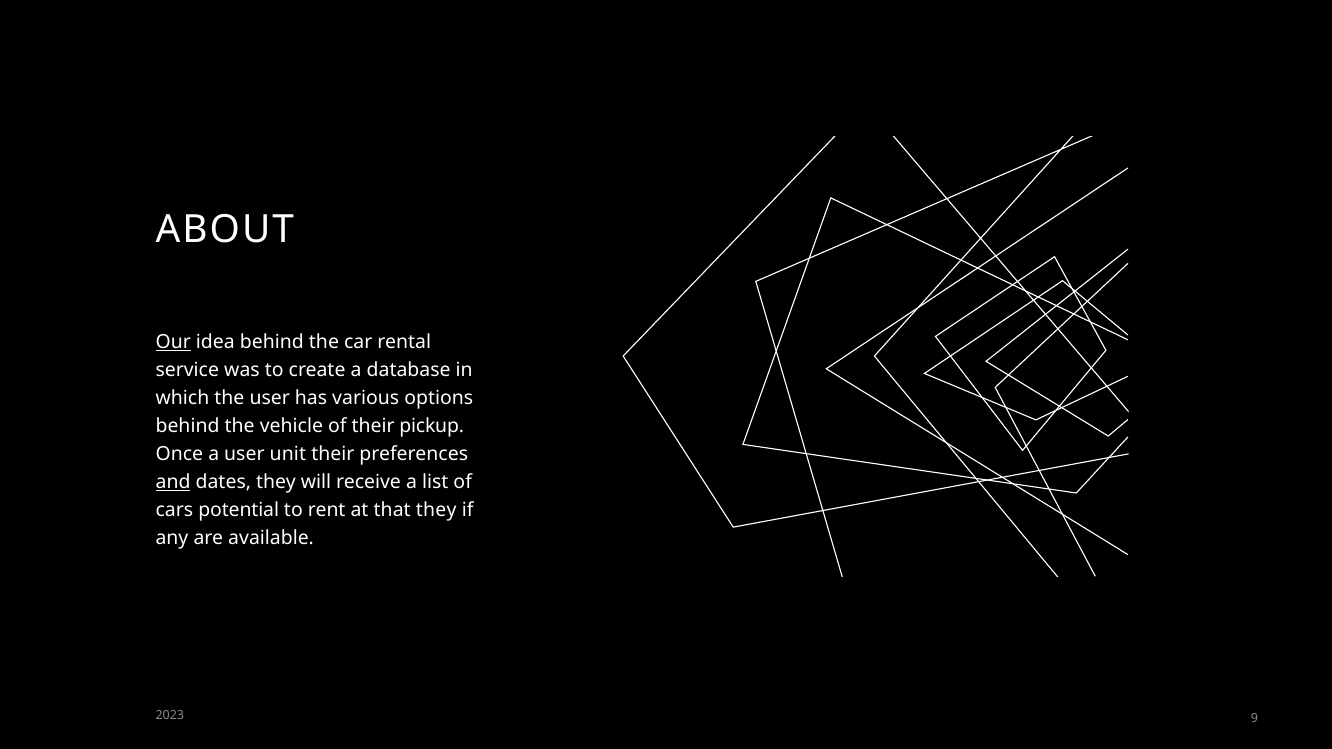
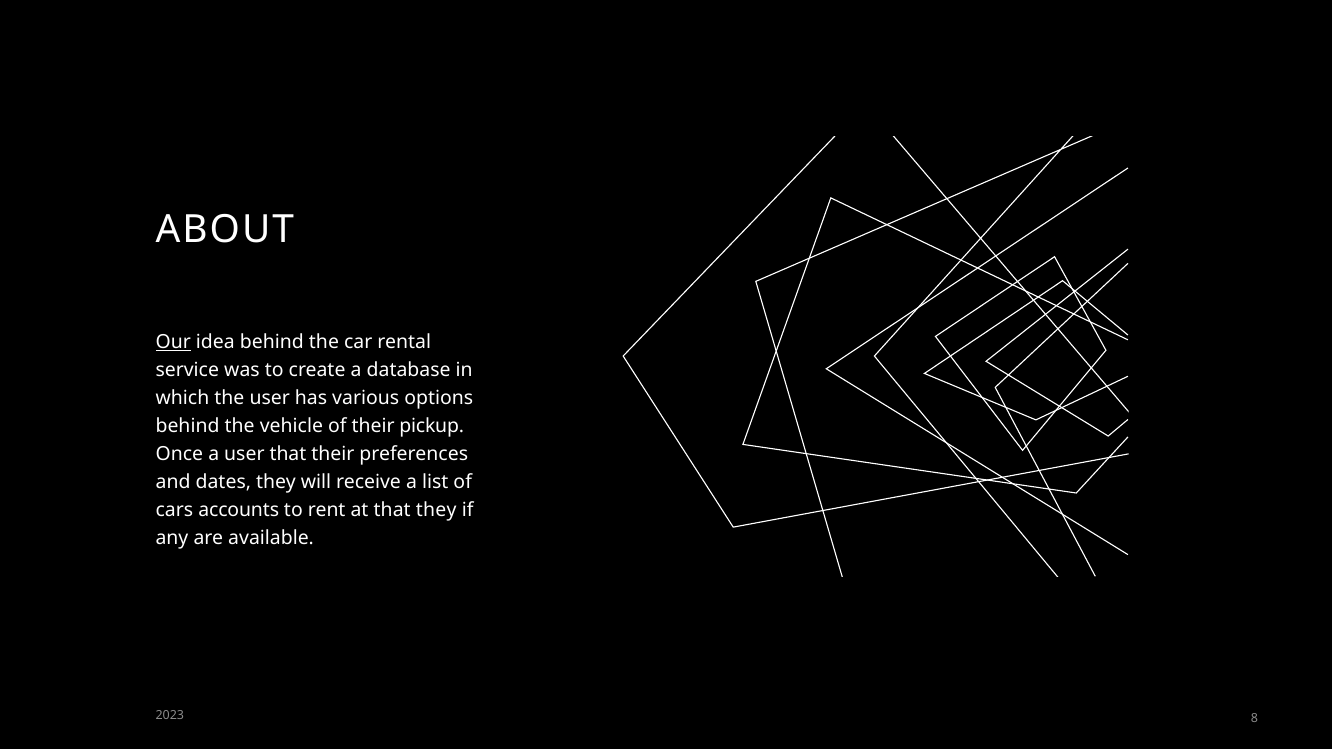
user unit: unit -> that
and underline: present -> none
potential: potential -> accounts
9: 9 -> 8
